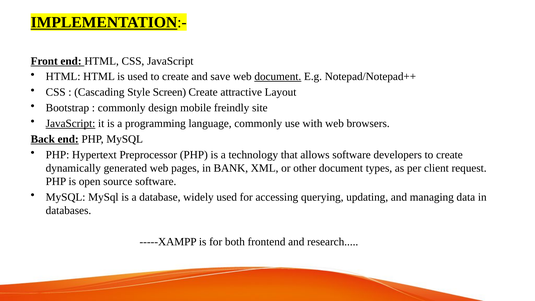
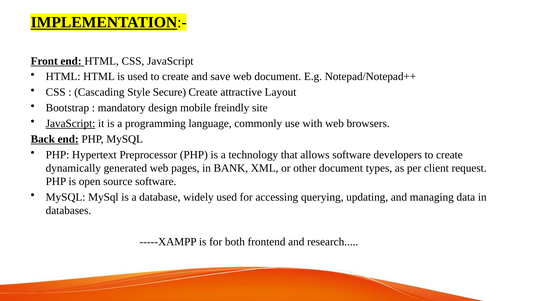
document at (278, 77) underline: present -> none
Screen: Screen -> Secure
commonly at (122, 108): commonly -> mandatory
